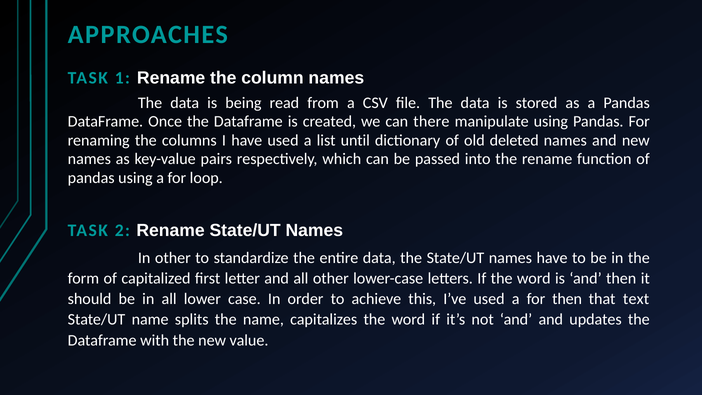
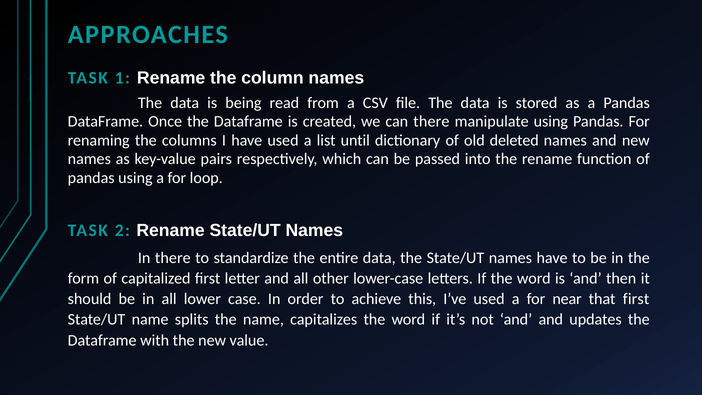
In other: other -> there
for then: then -> near
that text: text -> first
